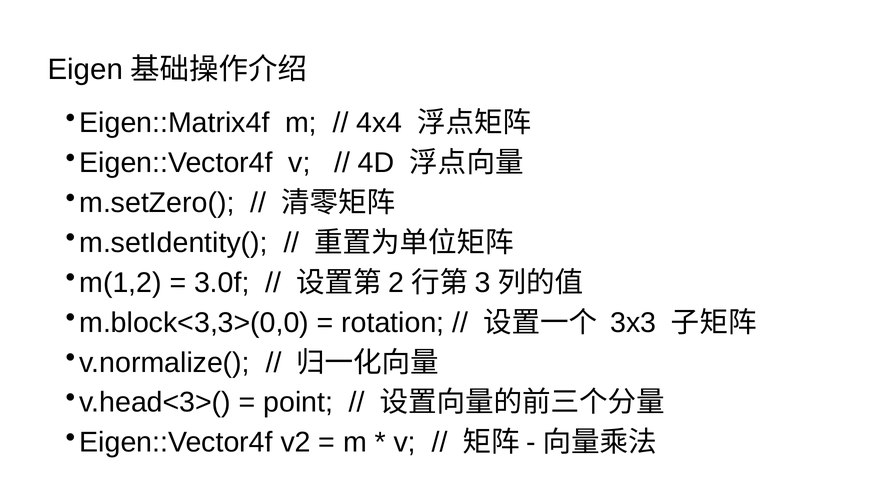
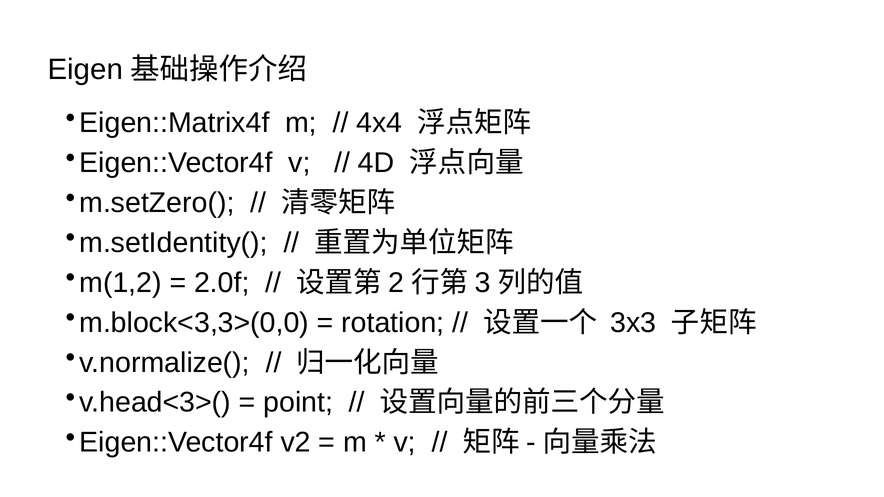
3.0f: 3.0f -> 2.0f
